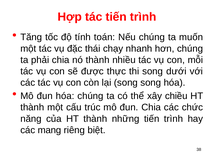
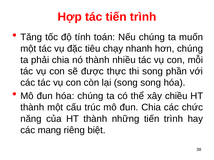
thái: thái -> tiêu
dưới: dưới -> phần
